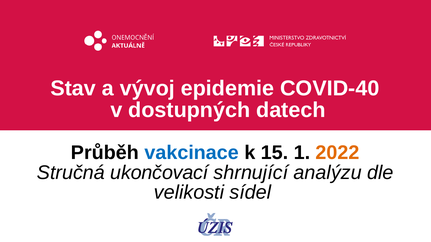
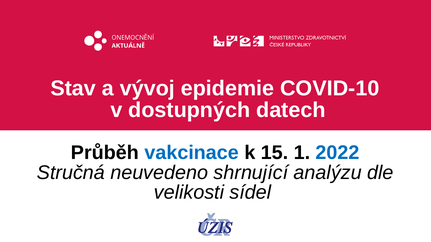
COVID-40: COVID-40 -> COVID-10
2022 colour: orange -> blue
ukončovací: ukončovací -> neuvedeno
